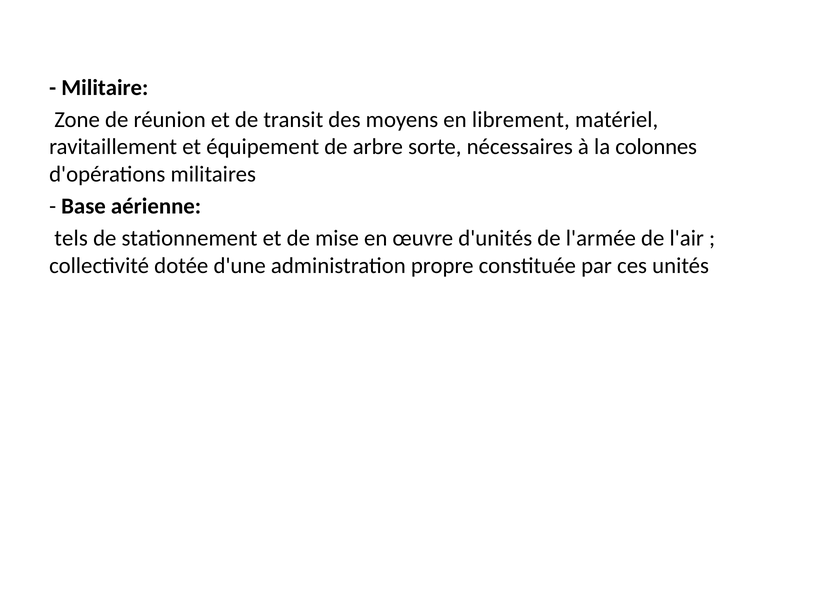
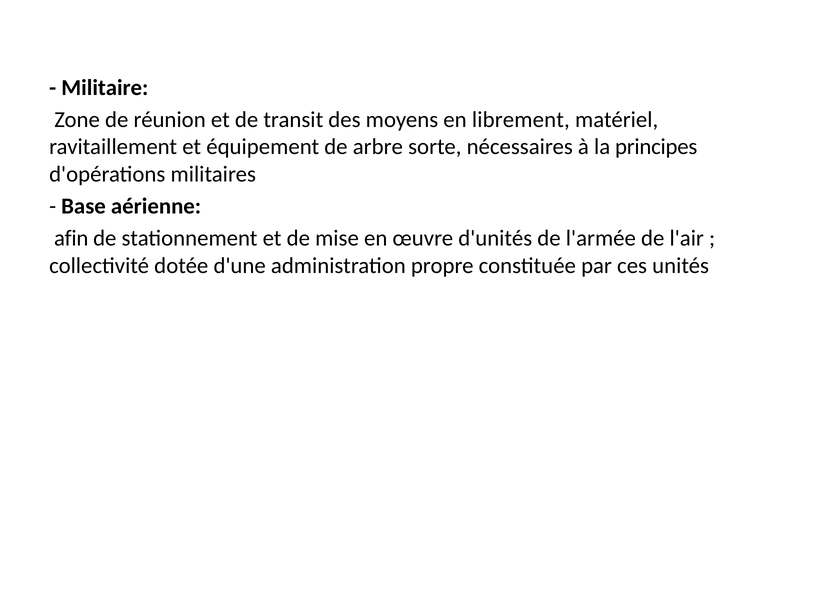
colonnes: colonnes -> principes
tels: tels -> afin
